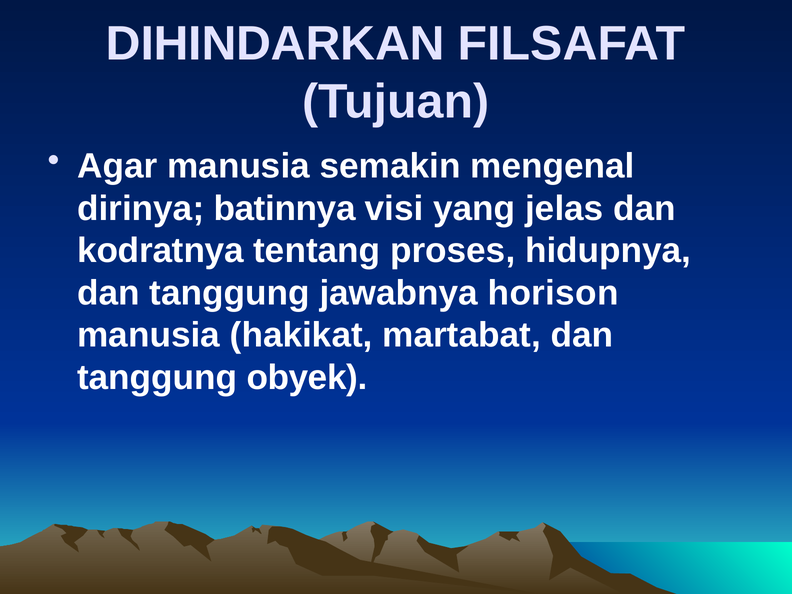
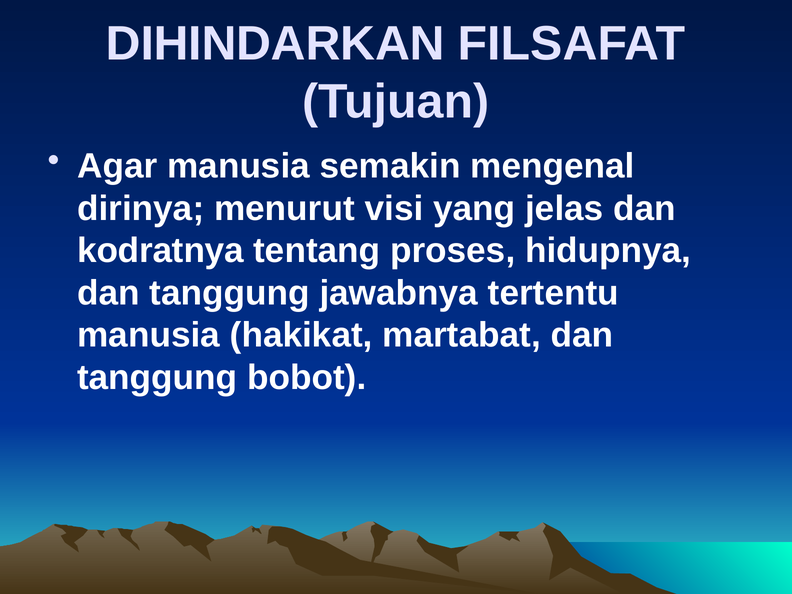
batinnya: batinnya -> menurut
horison: horison -> tertentu
obyek: obyek -> bobot
